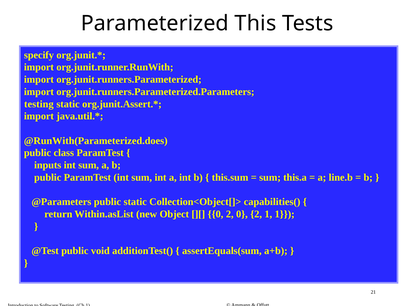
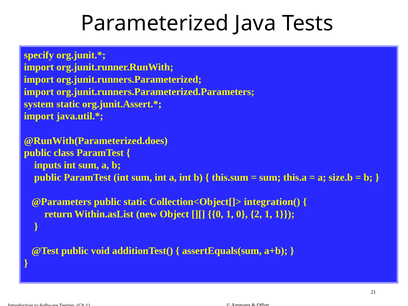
This: This -> Java
testing at (39, 104): testing -> system
line.b: line.b -> size.b
capabilities(: capabilities( -> integration(
2 at (230, 214): 2 -> 1
